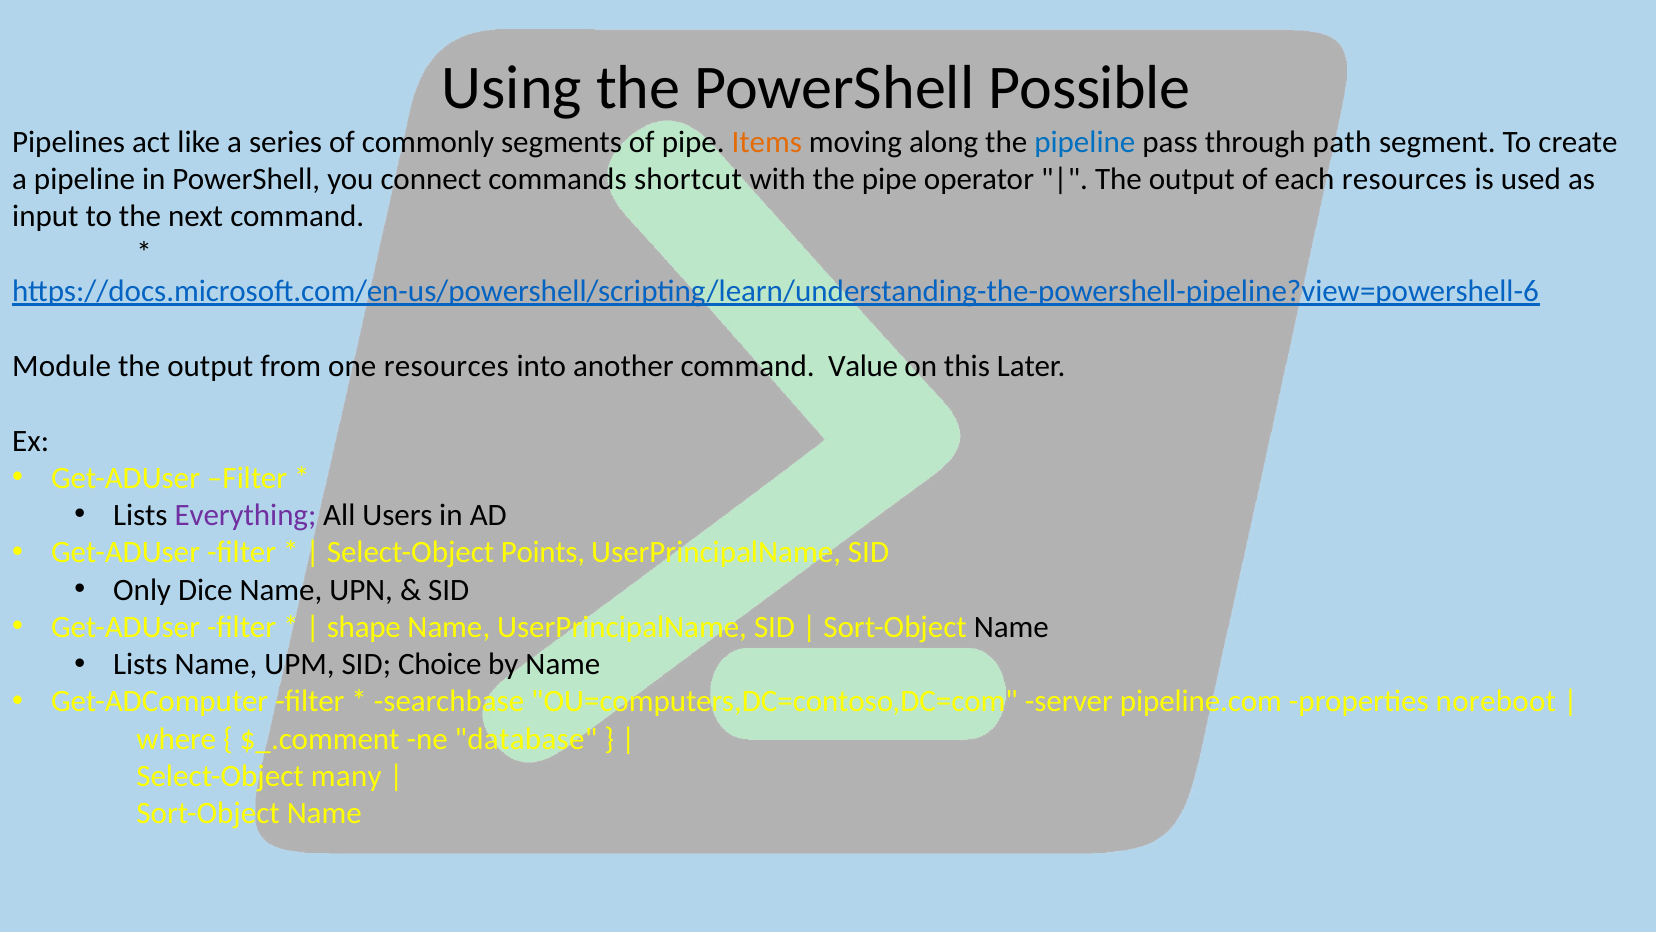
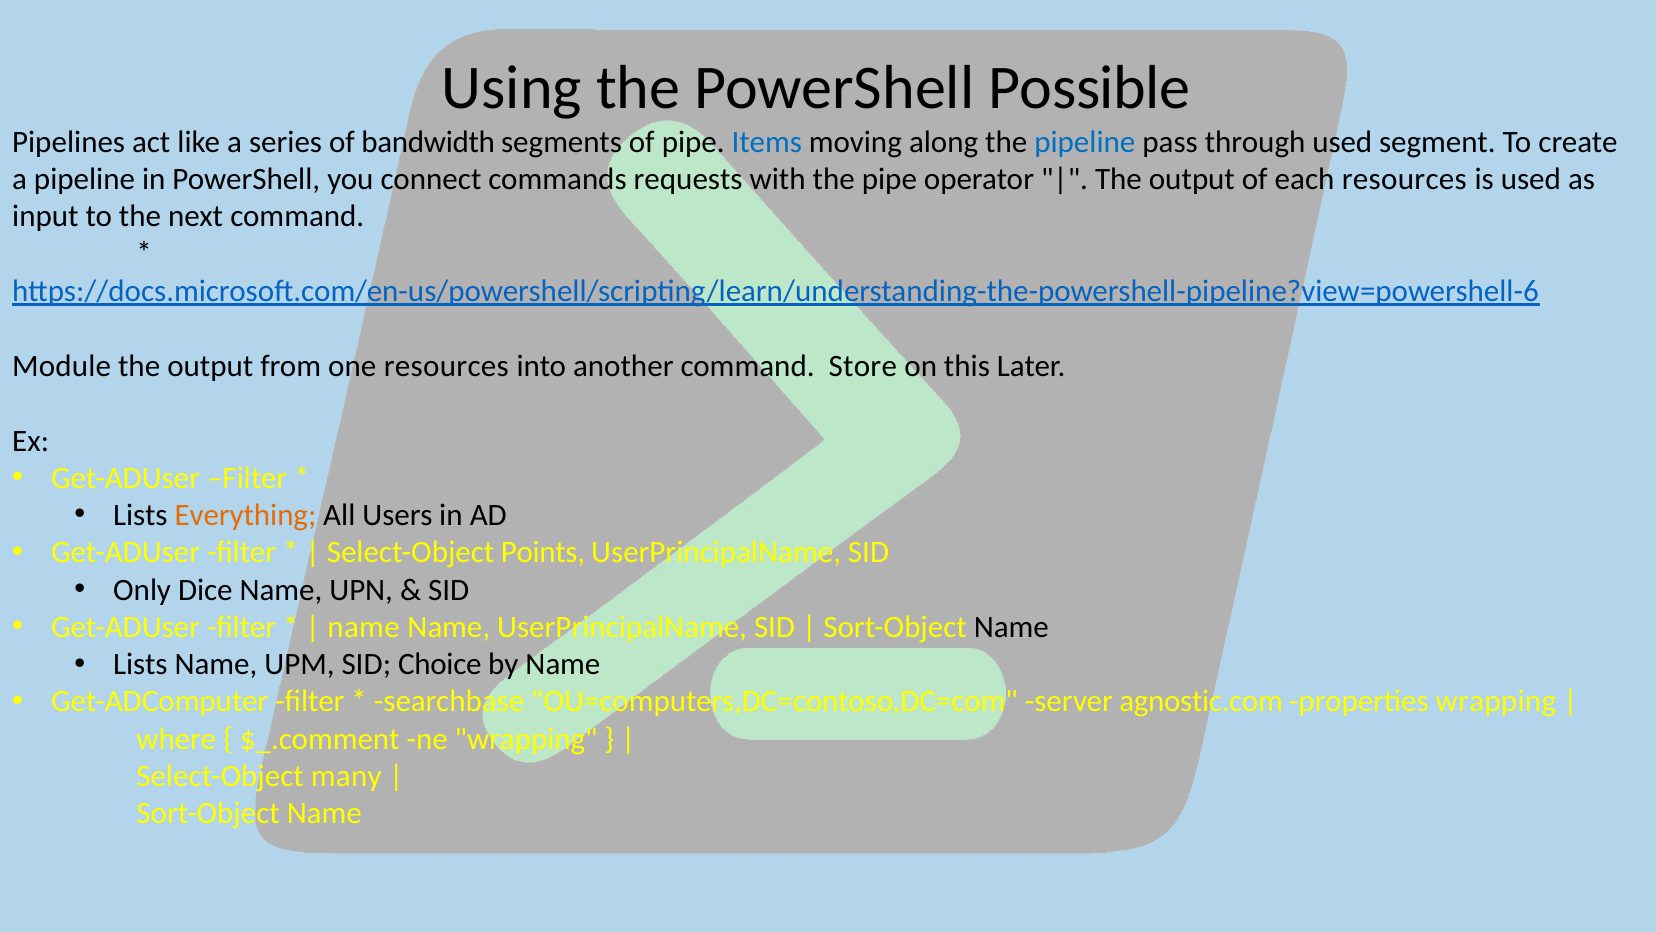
commonly: commonly -> bandwidth
Items colour: orange -> blue
through path: path -> used
shortcut: shortcut -> requests
Value: Value -> Store
Everything colour: purple -> orange
shape at (364, 627): shape -> name
pipeline.com: pipeline.com -> agnostic.com
properties noreboot: noreboot -> wrapping
ne database: database -> wrapping
